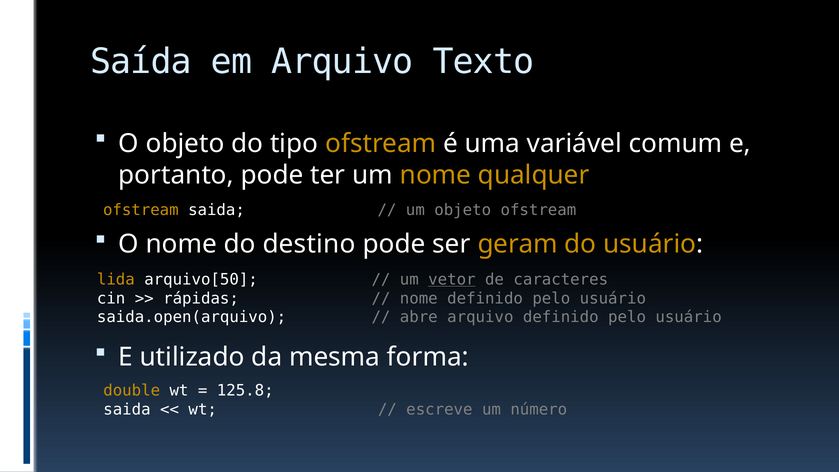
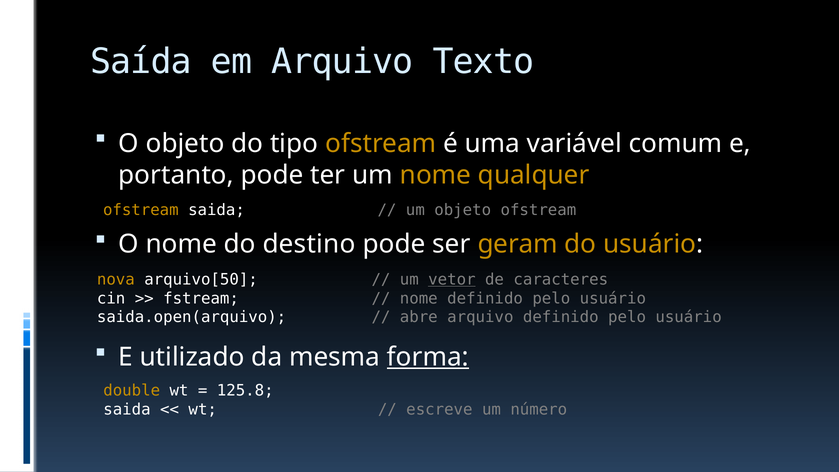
lida: lida -> nova
rápidas: rápidas -> fstream
forma underline: none -> present
